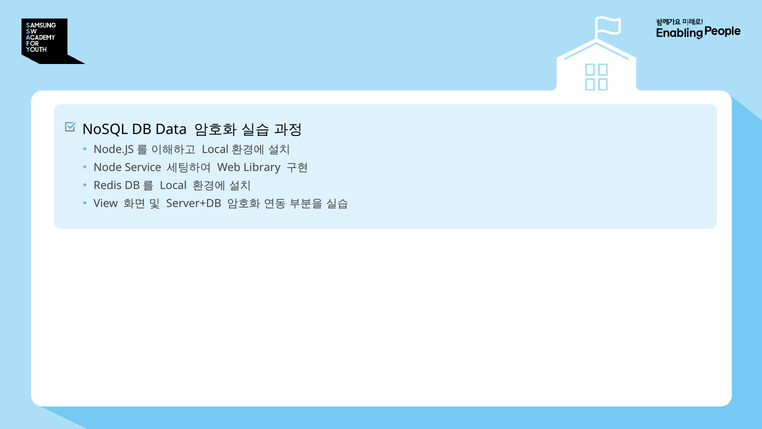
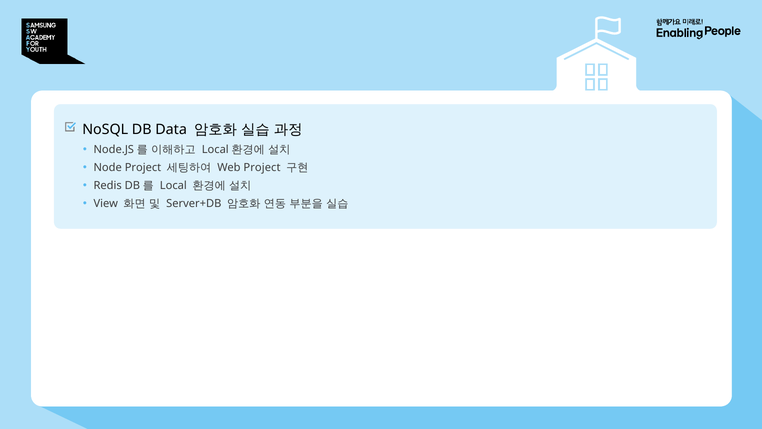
Node Service: Service -> Project
Web Library: Library -> Project
